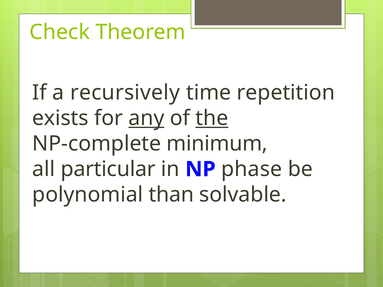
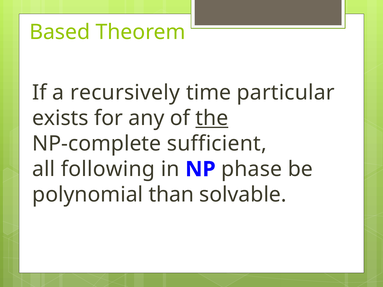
Check: Check -> Based
repetition: repetition -> particular
any underline: present -> none
minimum: minimum -> sufficient
particular: particular -> following
